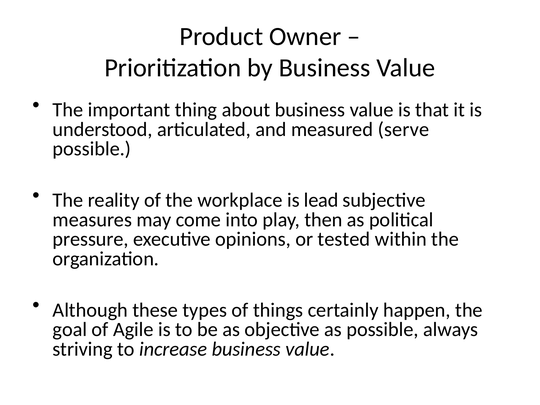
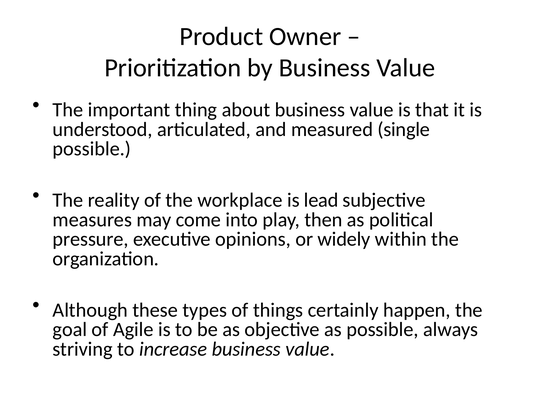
serve: serve -> single
tested: tested -> widely
